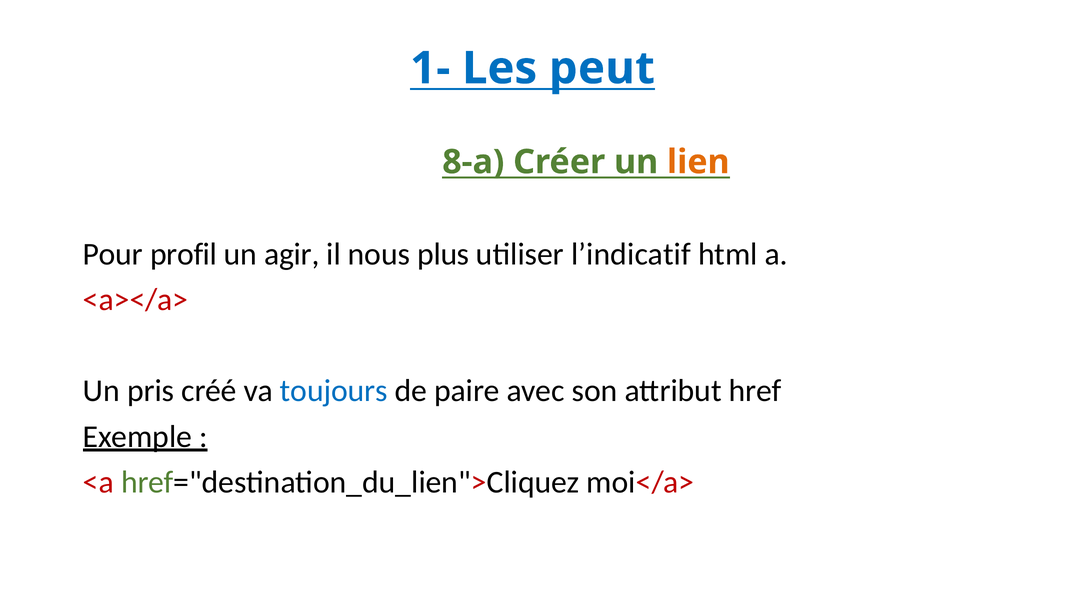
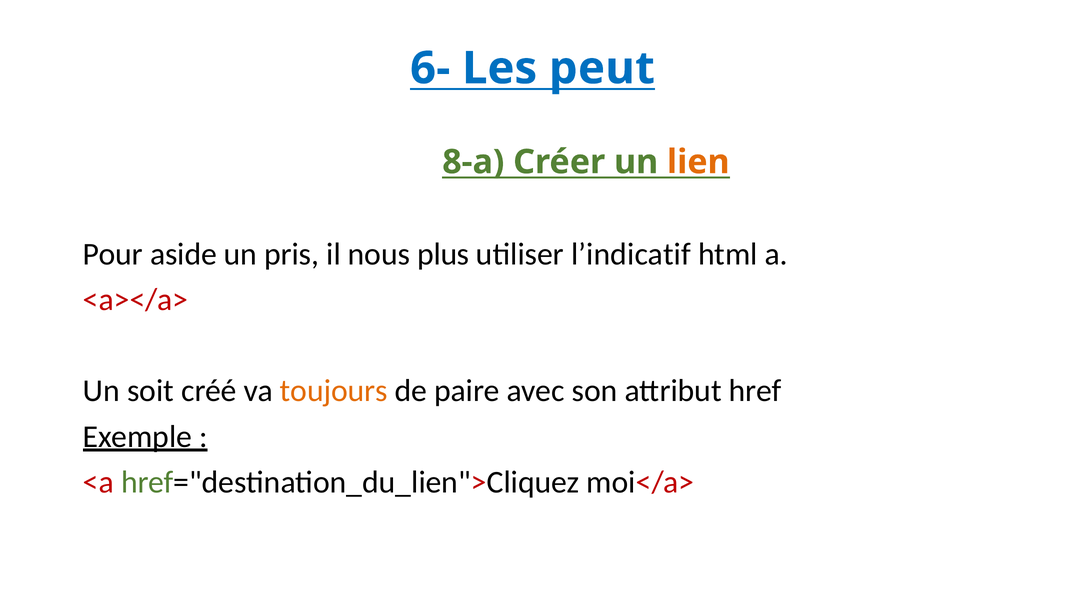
1-: 1- -> 6-
profil: profil -> aside
agir: agir -> pris
pris: pris -> soit
toujours colour: blue -> orange
